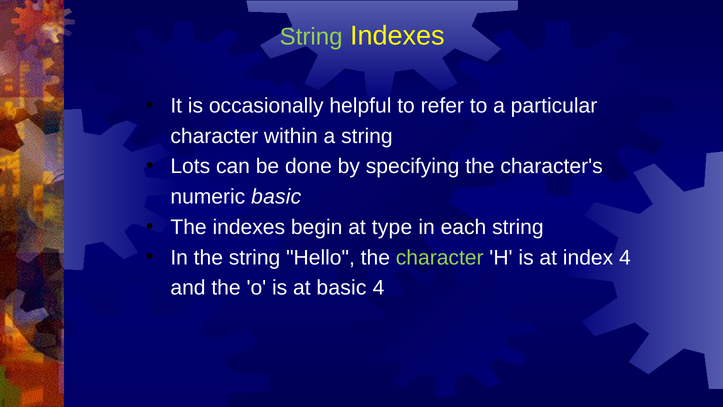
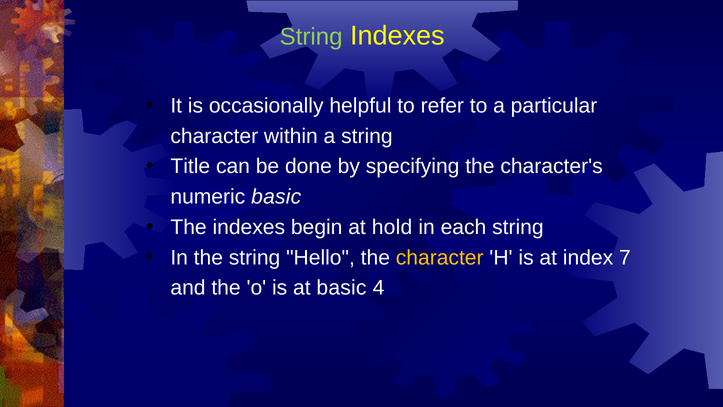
Lots: Lots -> Title
type: type -> hold
character at (440, 257) colour: light green -> yellow
index 4: 4 -> 7
